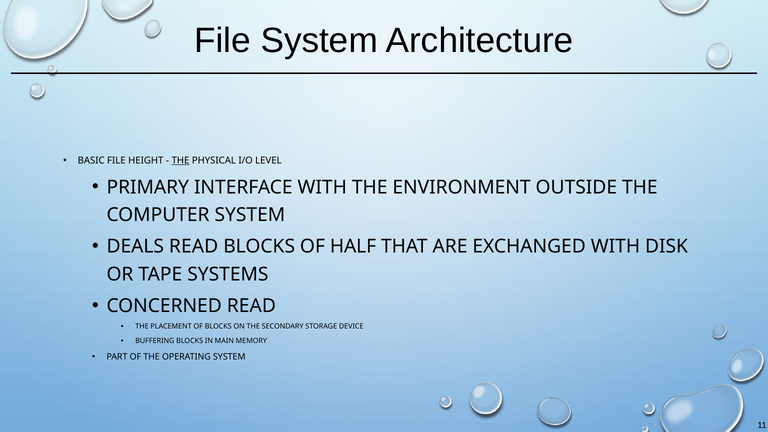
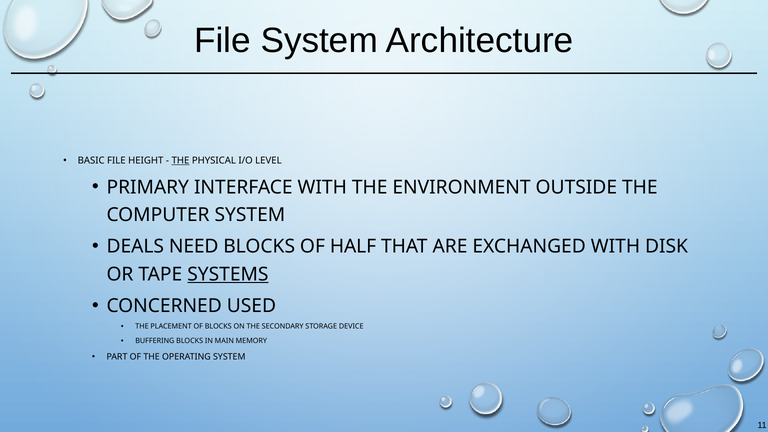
DEALS READ: READ -> NEED
SYSTEMS underline: none -> present
CONCERNED READ: READ -> USED
